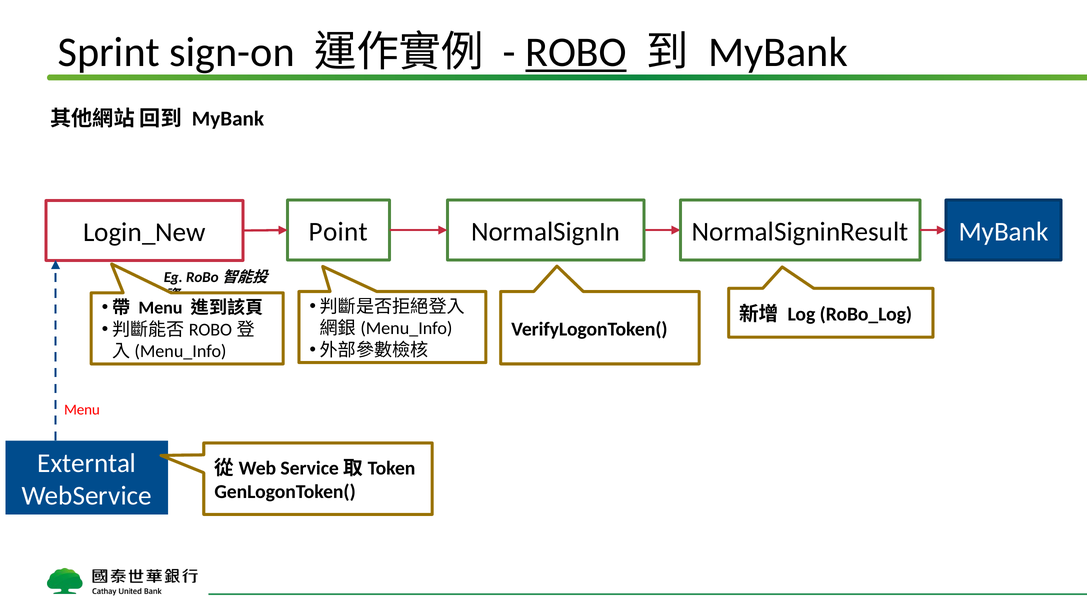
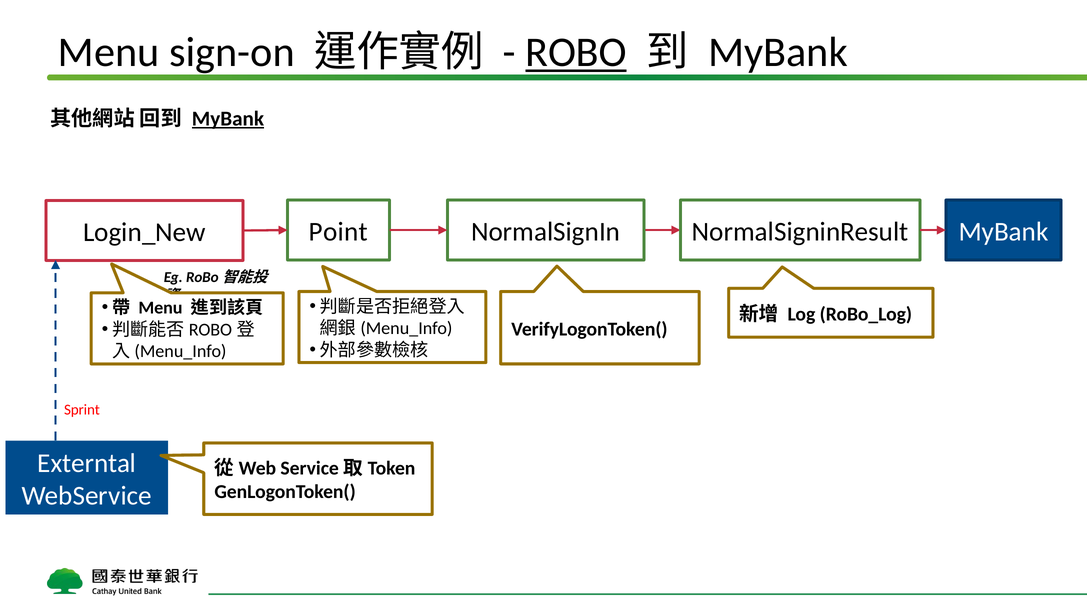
Sprint at (109, 52): Sprint -> Menu
MyBank at (228, 119) underline: none -> present
Menu at (82, 410): Menu -> Sprint
